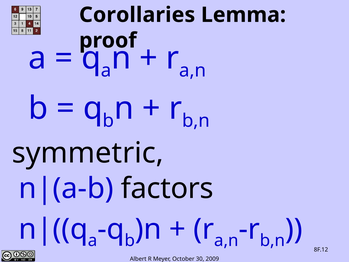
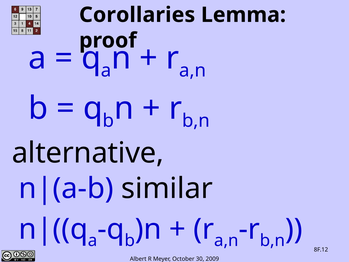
symmetric: symmetric -> alternative
factors: factors -> similar
